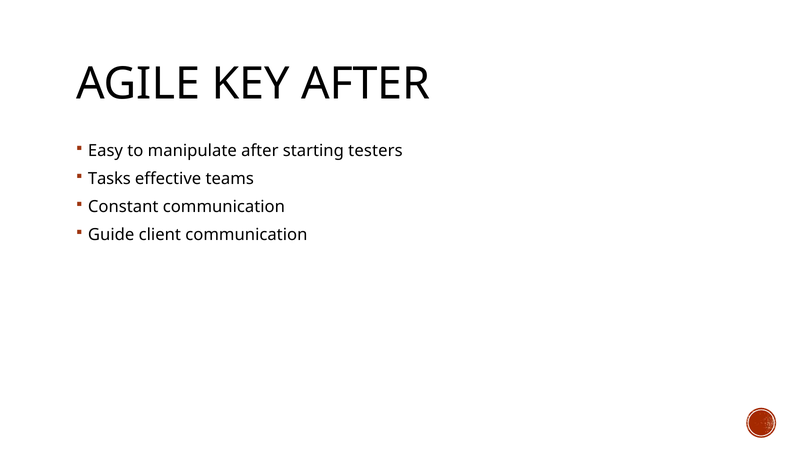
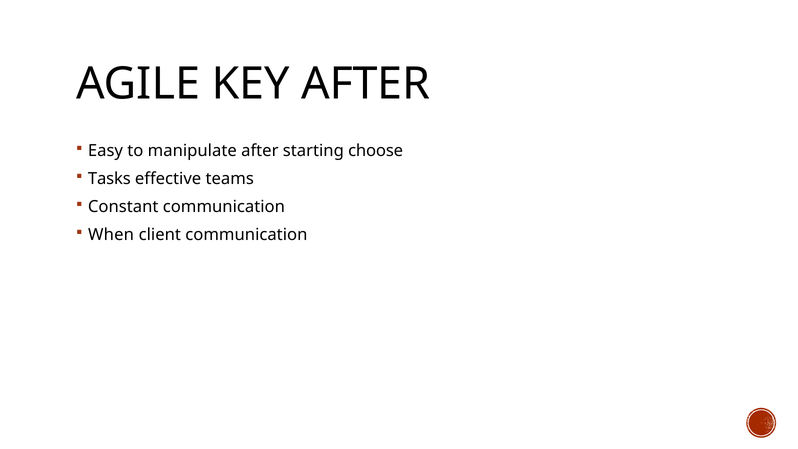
testers: testers -> choose
Guide: Guide -> When
